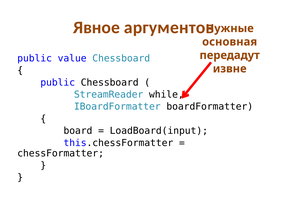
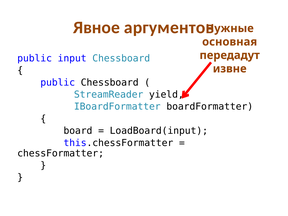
value: value -> input
while: while -> yield
